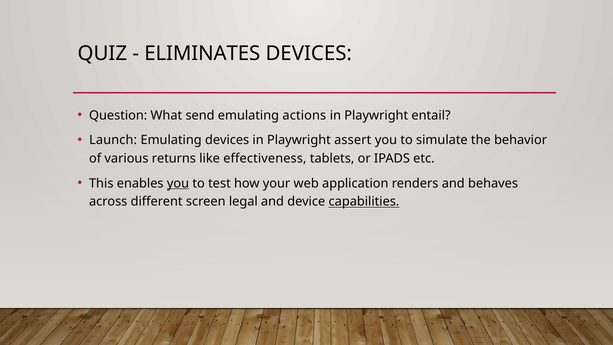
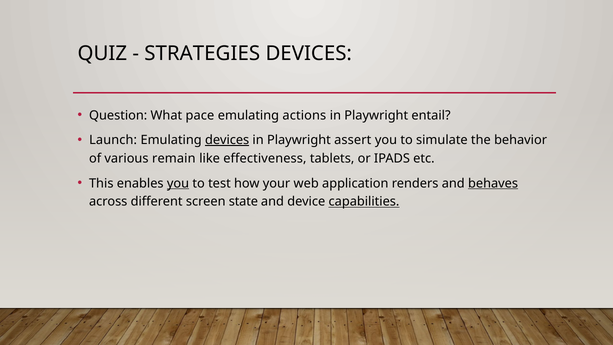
ELIMINATES: ELIMINATES -> STRATEGIES
send: send -> pace
devices at (227, 140) underline: none -> present
returns: returns -> remain
behaves underline: none -> present
legal: legal -> state
